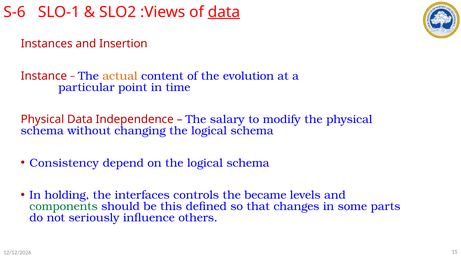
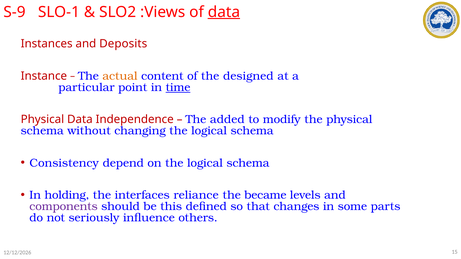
S-6: S-6 -> S-9
Insertion: Insertion -> Deposits
evolution: evolution -> designed
time underline: none -> present
salary: salary -> added
controls: controls -> reliance
components colour: green -> purple
